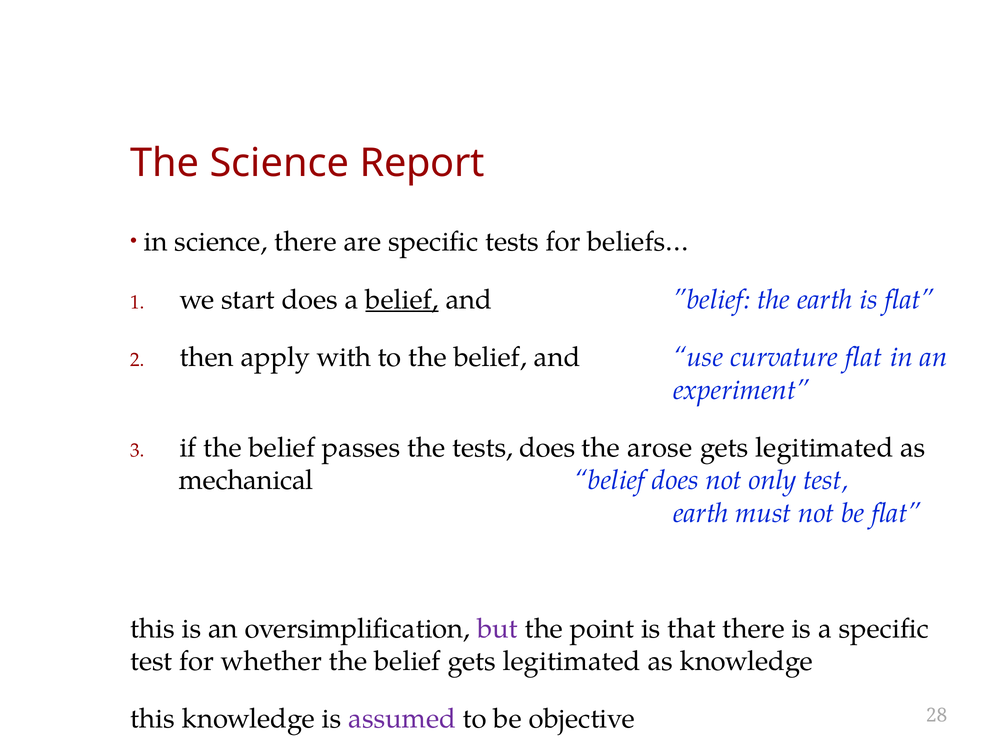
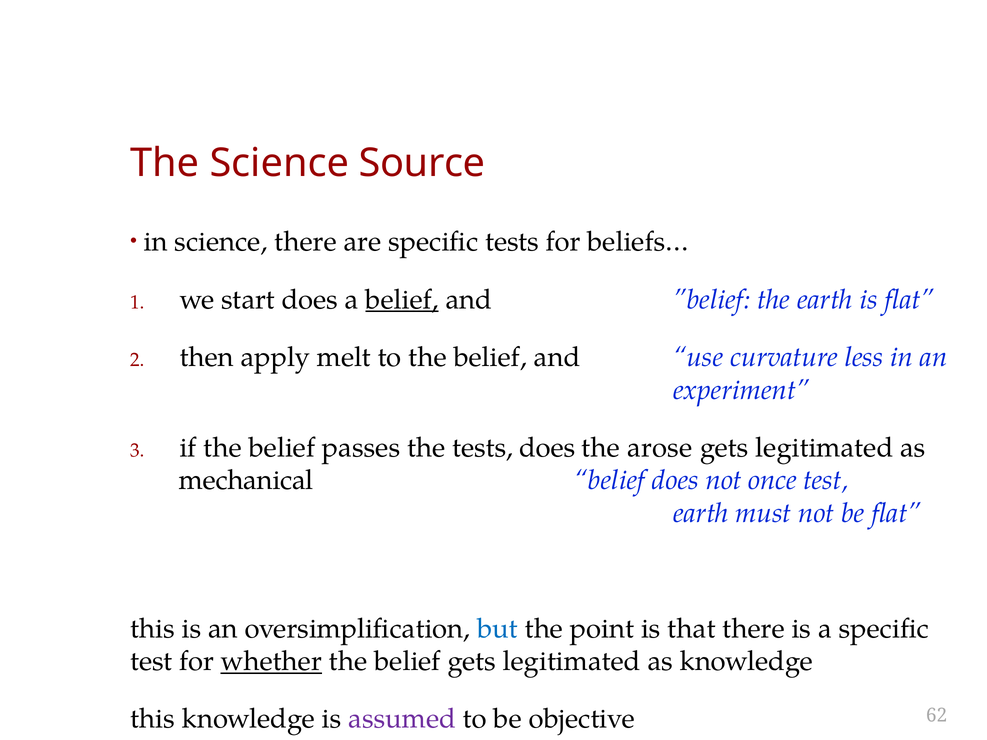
Report: Report -> Source
with: with -> melt
curvature flat: flat -> less
only: only -> once
but colour: purple -> blue
whether underline: none -> present
28: 28 -> 62
